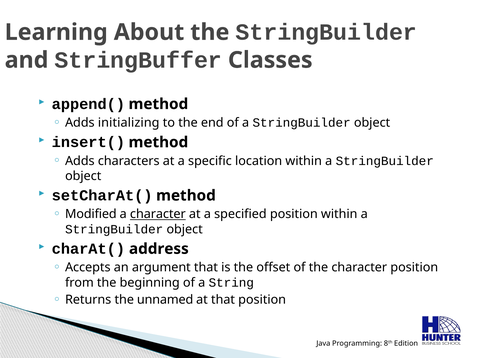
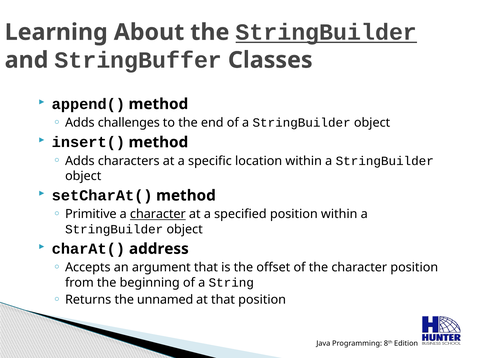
StringBuilder at (326, 32) underline: none -> present
initializing: initializing -> challenges
Modified: Modified -> Primitive
